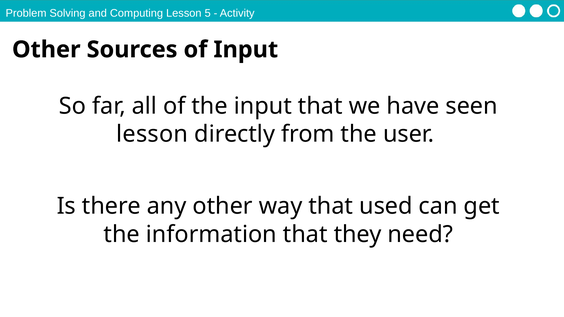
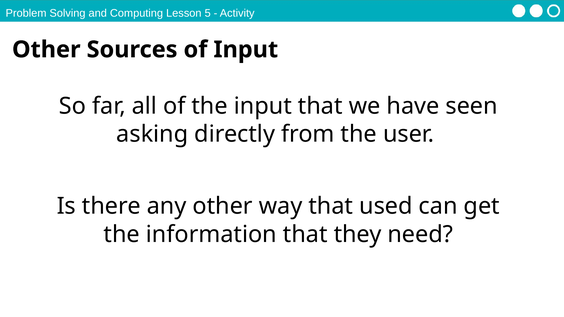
lesson at (152, 134): lesson -> asking
